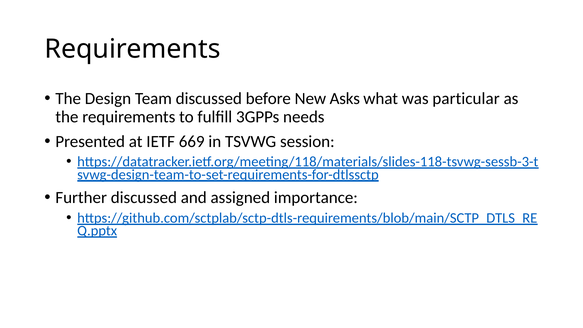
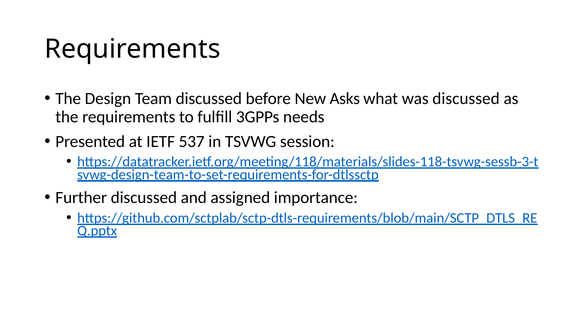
was particular: particular -> discussed
669: 669 -> 537
